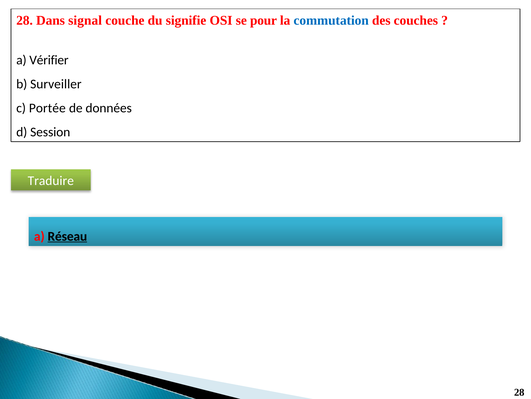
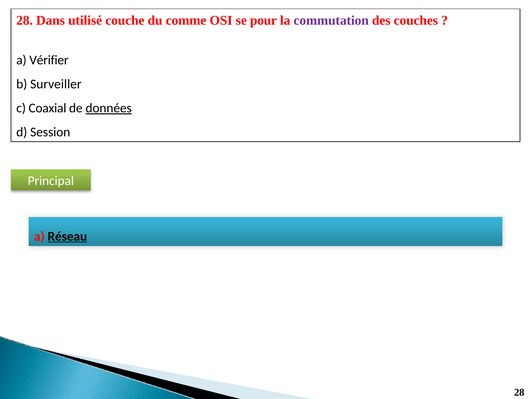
signal: signal -> utilisé
signifie: signifie -> comme
commutation colour: blue -> purple
Portée: Portée -> Coaxial
données underline: none -> present
Traduire: Traduire -> Principal
